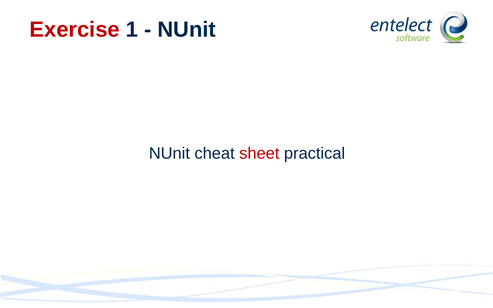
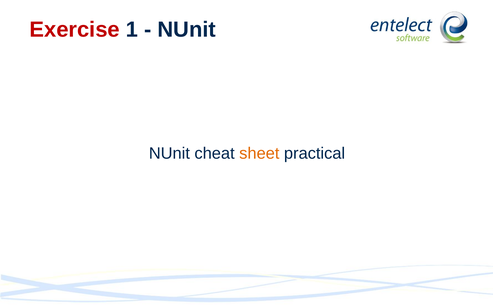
sheet colour: red -> orange
